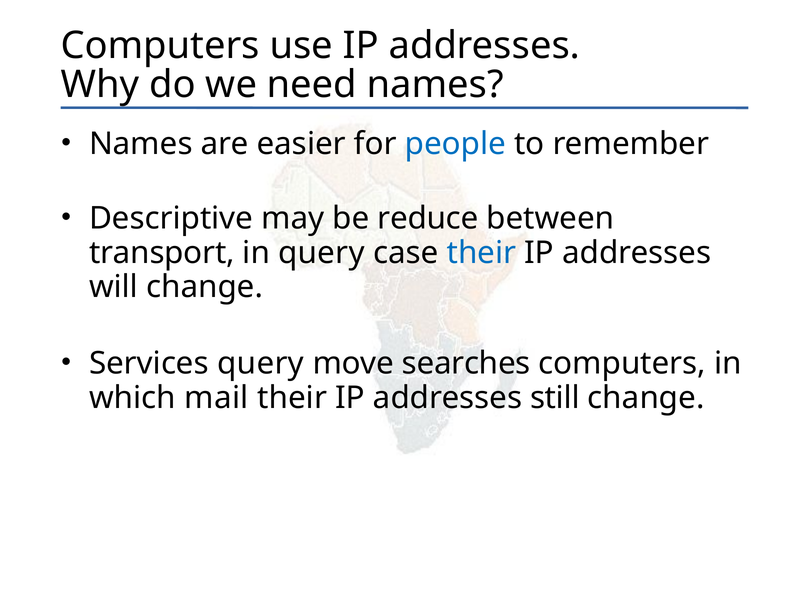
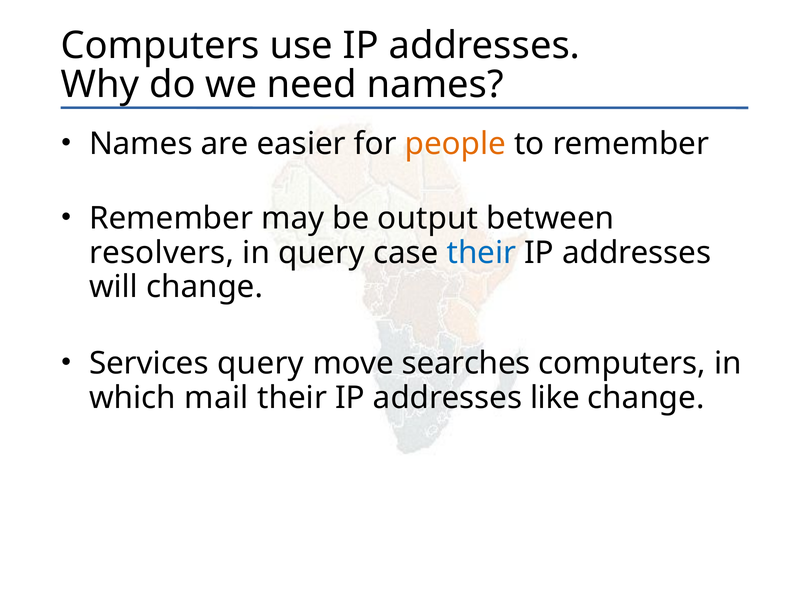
people colour: blue -> orange
Descriptive at (171, 219): Descriptive -> Remember
reduce: reduce -> output
transport: transport -> resolvers
still: still -> like
